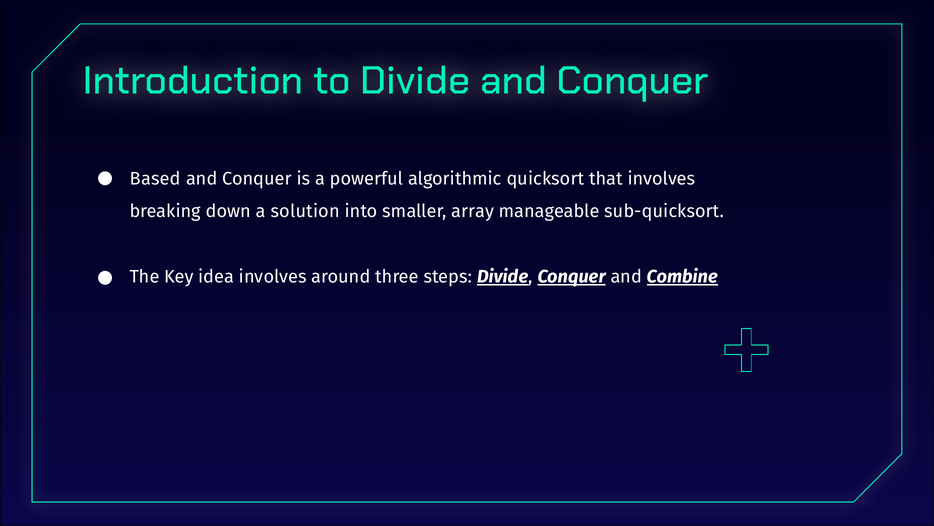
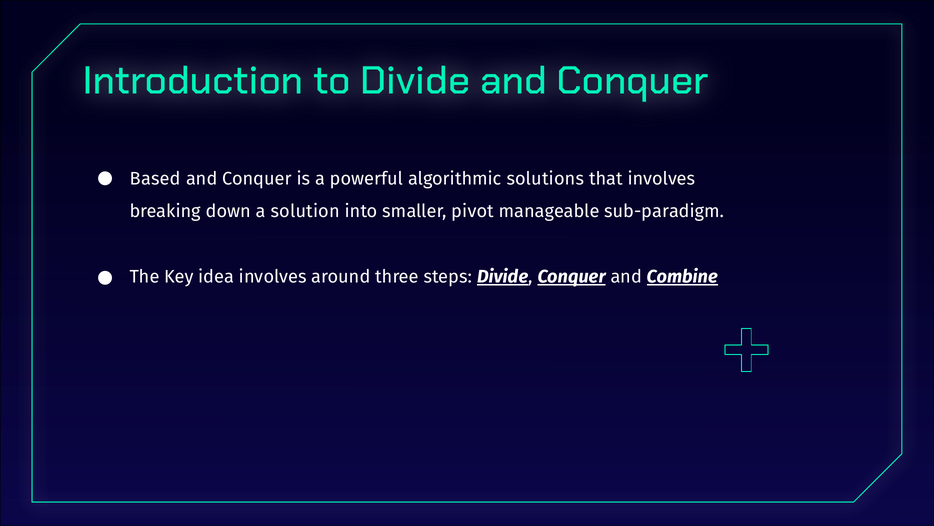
quicksort: quicksort -> solutions
array: array -> pivot
sub-quicksort: sub-quicksort -> sub-paradigm
